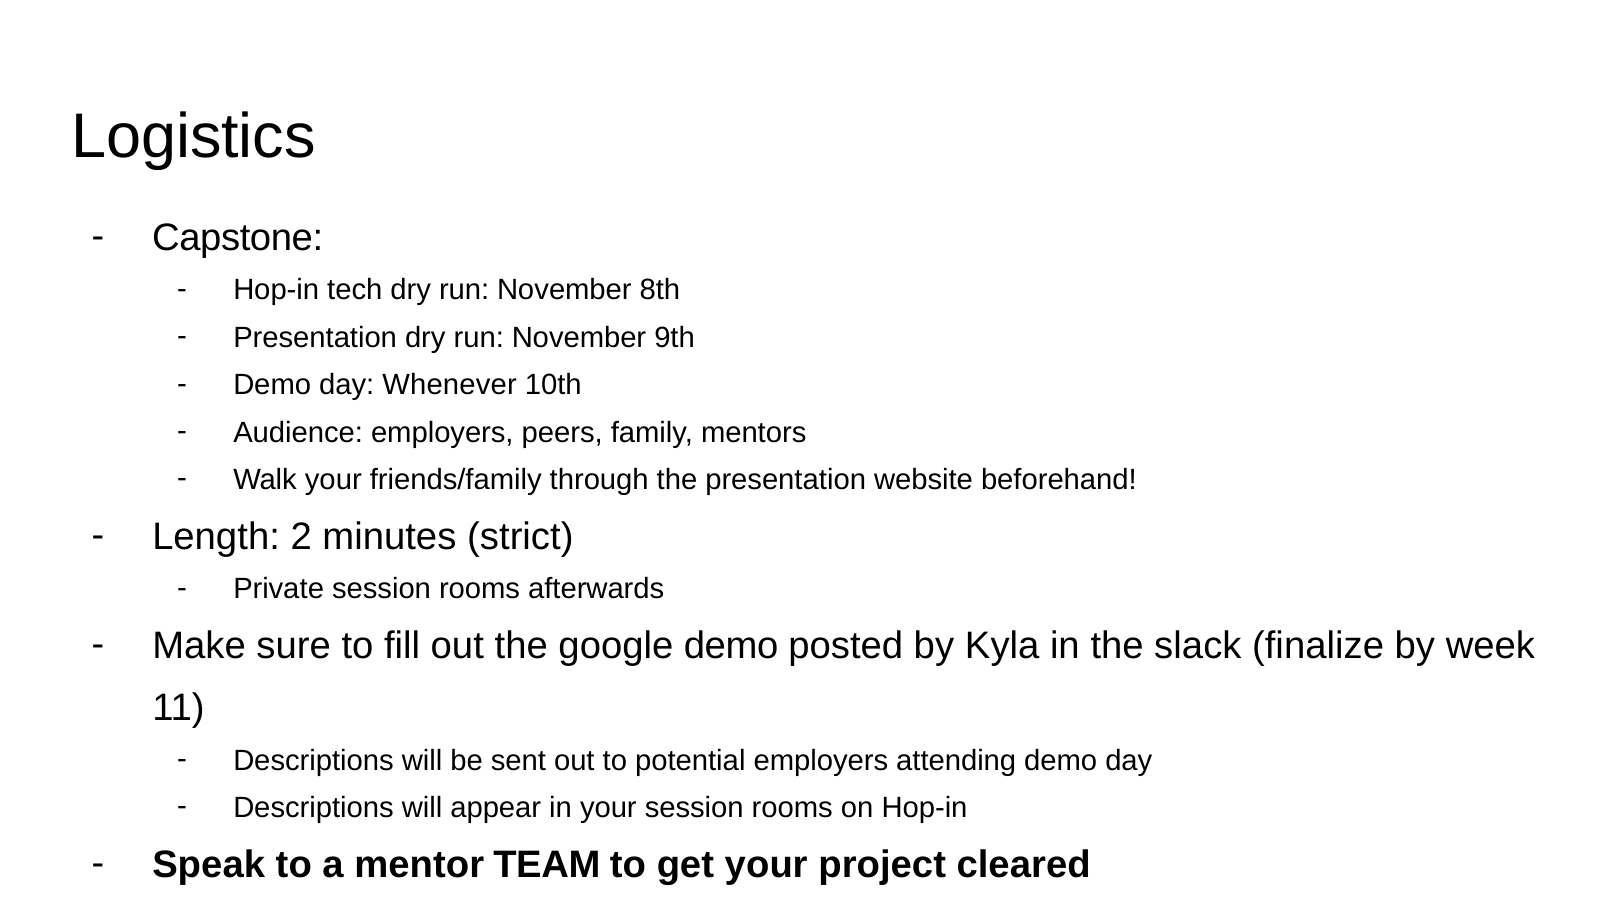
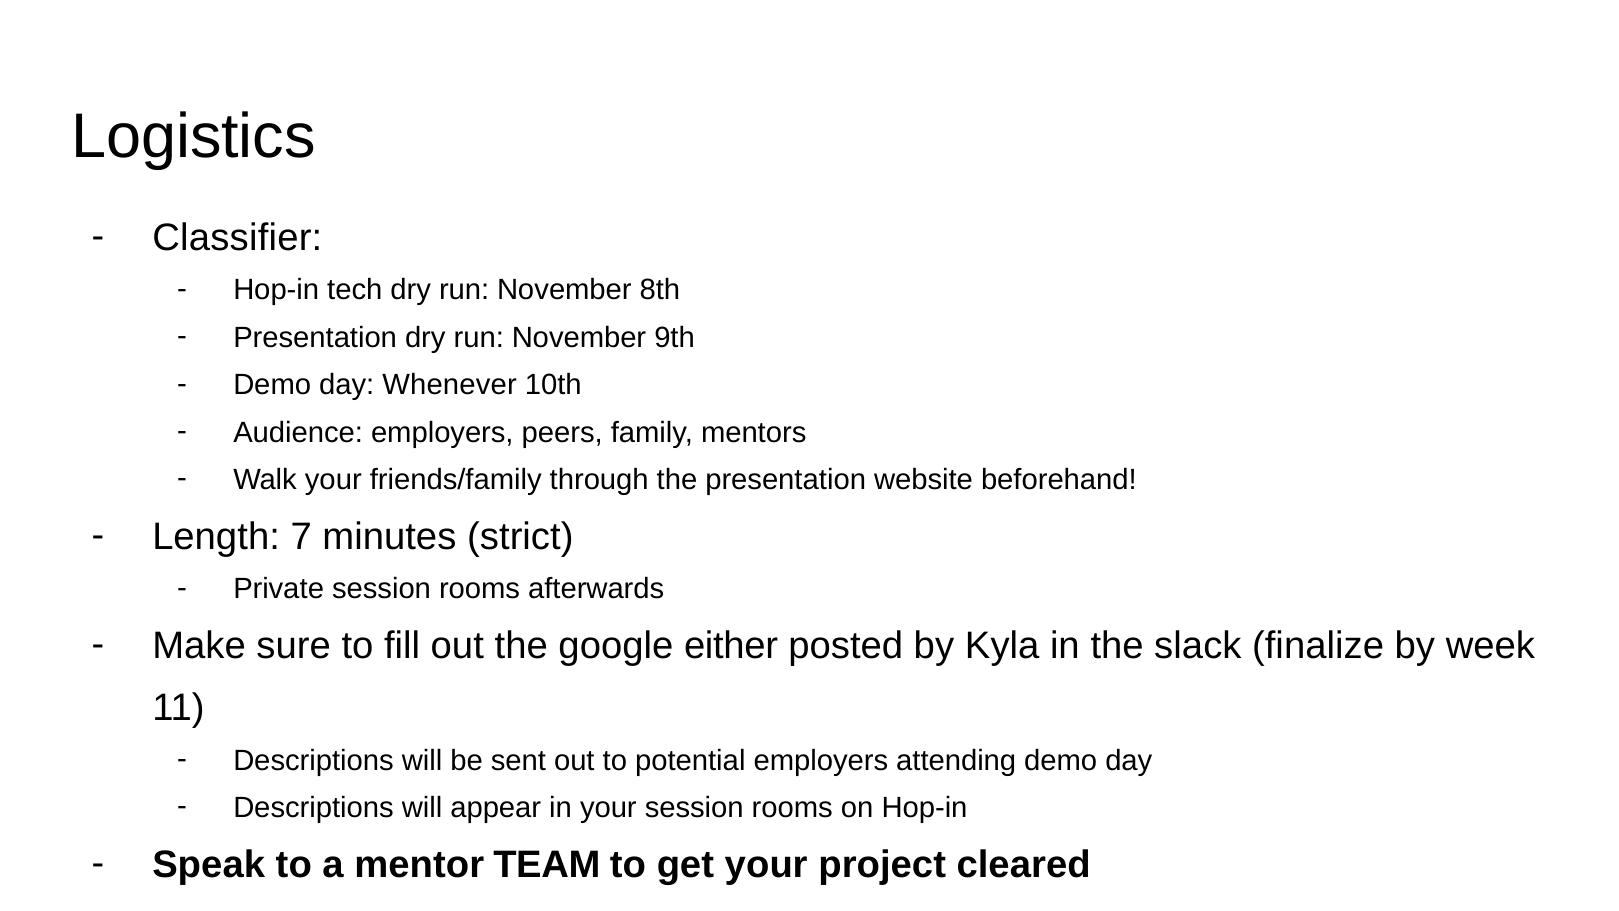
Capstone: Capstone -> Classifier
2: 2 -> 7
google demo: demo -> either
